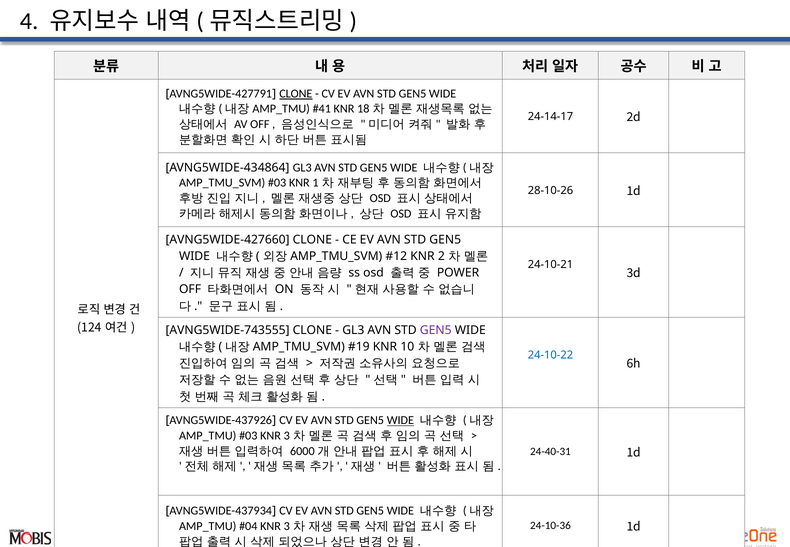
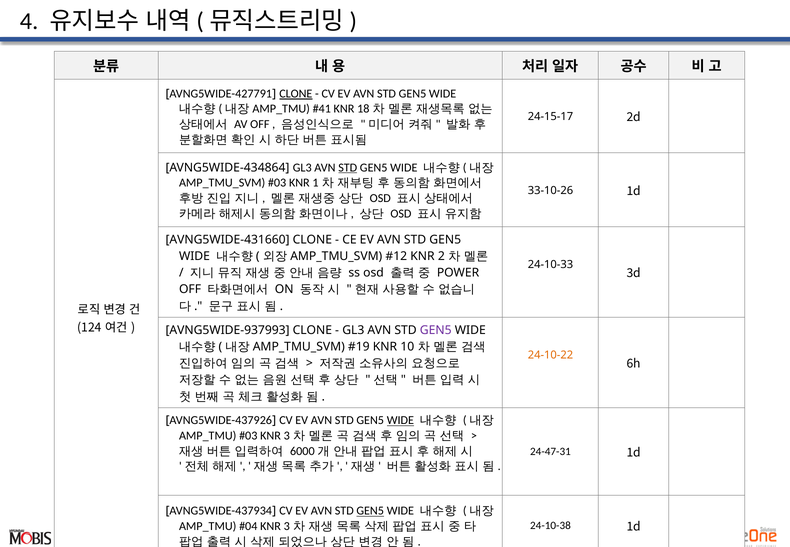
24-14-17: 24-14-17 -> 24-15-17
STD at (348, 168) underline: none -> present
28-10-26: 28-10-26 -> 33-10-26
AVNG5WIDE-427660: AVNG5WIDE-427660 -> AVNG5WIDE-431660
24-10-21: 24-10-21 -> 24-10-33
AVNG5WIDE-743555: AVNG5WIDE-743555 -> AVNG5WIDE-937993
24-10-22 colour: blue -> orange
24-40-31: 24-40-31 -> 24-47-31
GEN5 at (370, 511) underline: none -> present
24-10-36: 24-10-36 -> 24-10-38
